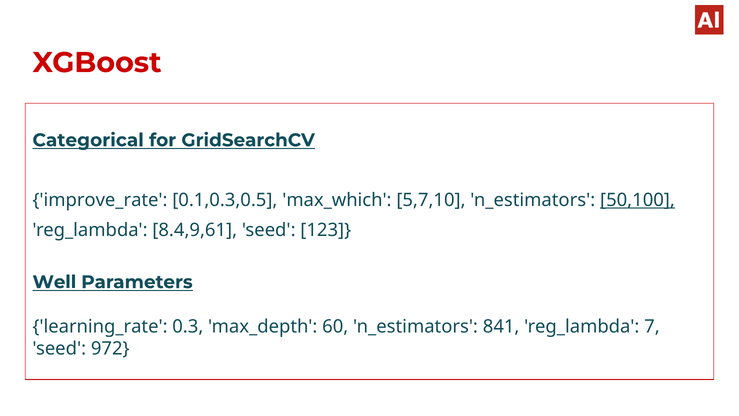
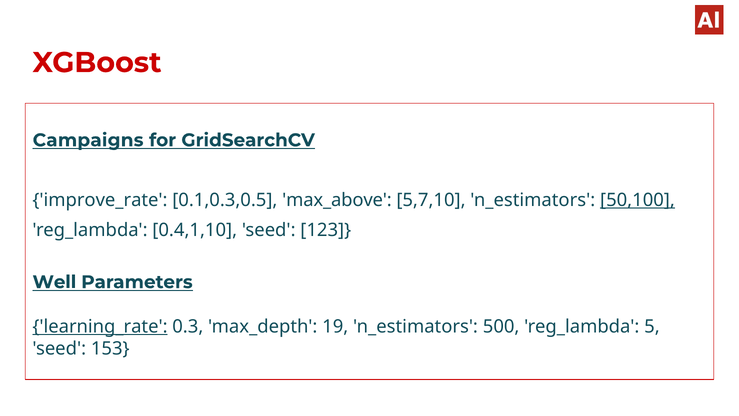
Categorical: Categorical -> Campaigns
max_which: max_which -> max_above
8.4,9,61: 8.4,9,61 -> 0.4,1,10
learning_rate underline: none -> present
60: 60 -> 19
841: 841 -> 500
7: 7 -> 5
972: 972 -> 153
